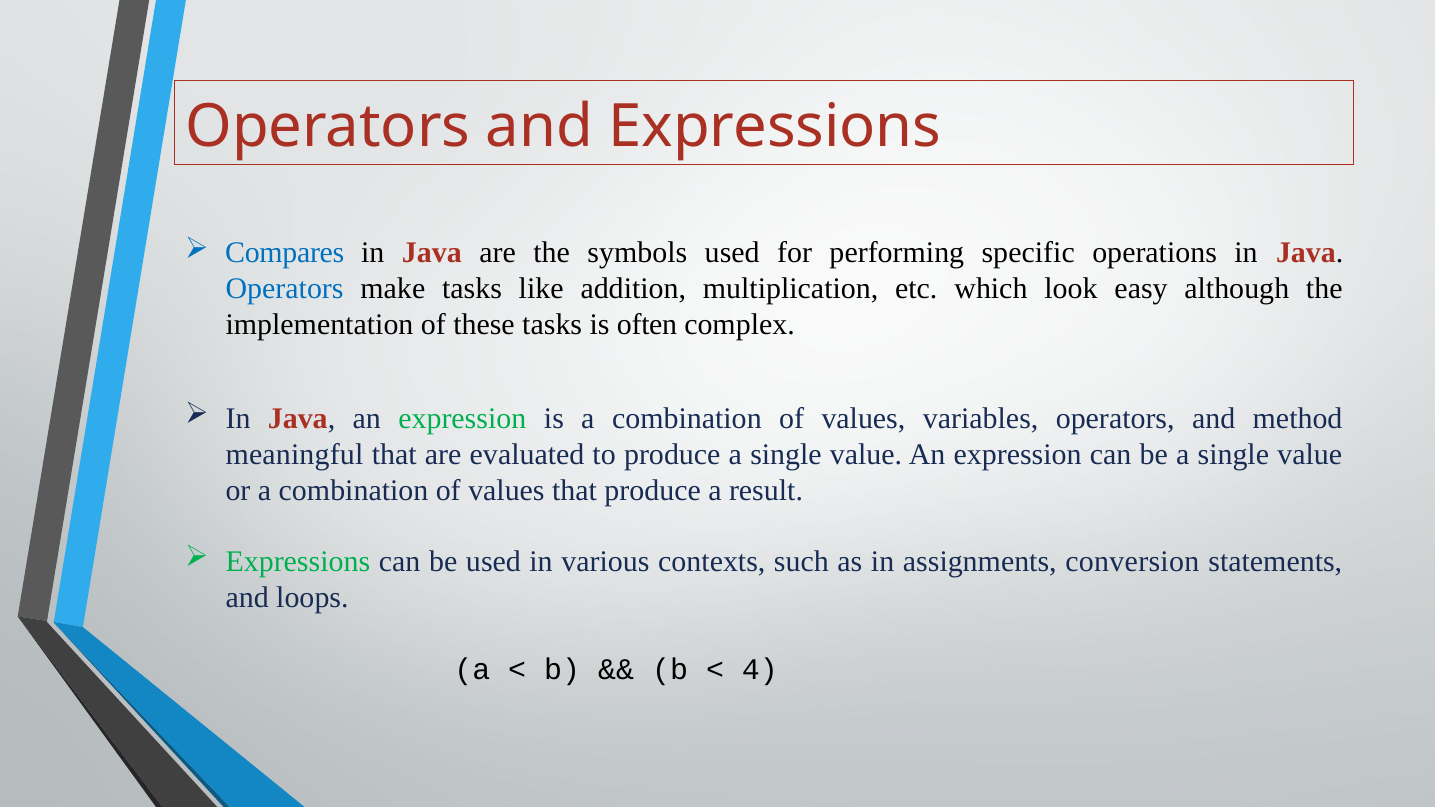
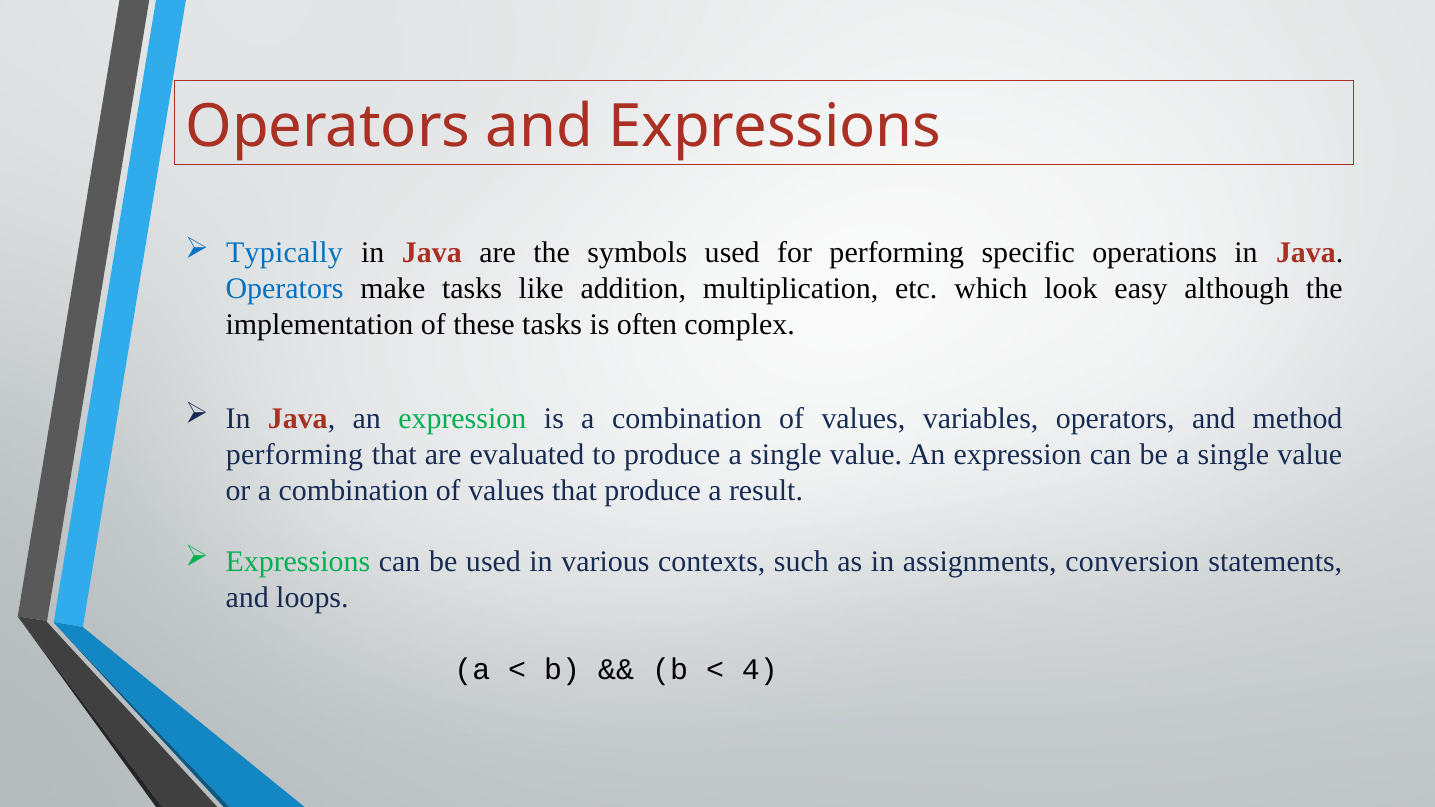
Compares: Compares -> Typically
meaningful at (294, 454): meaningful -> performing
